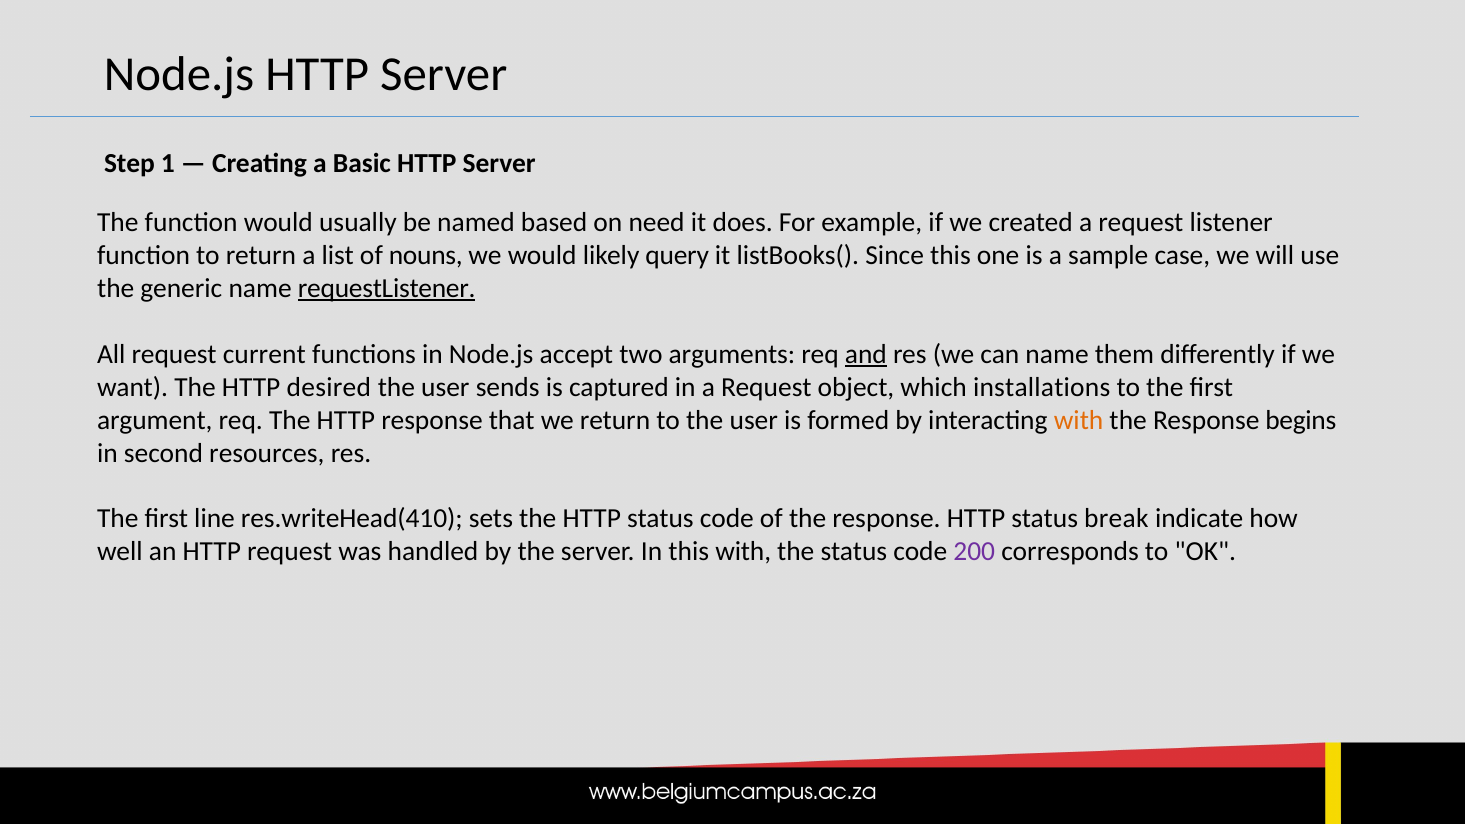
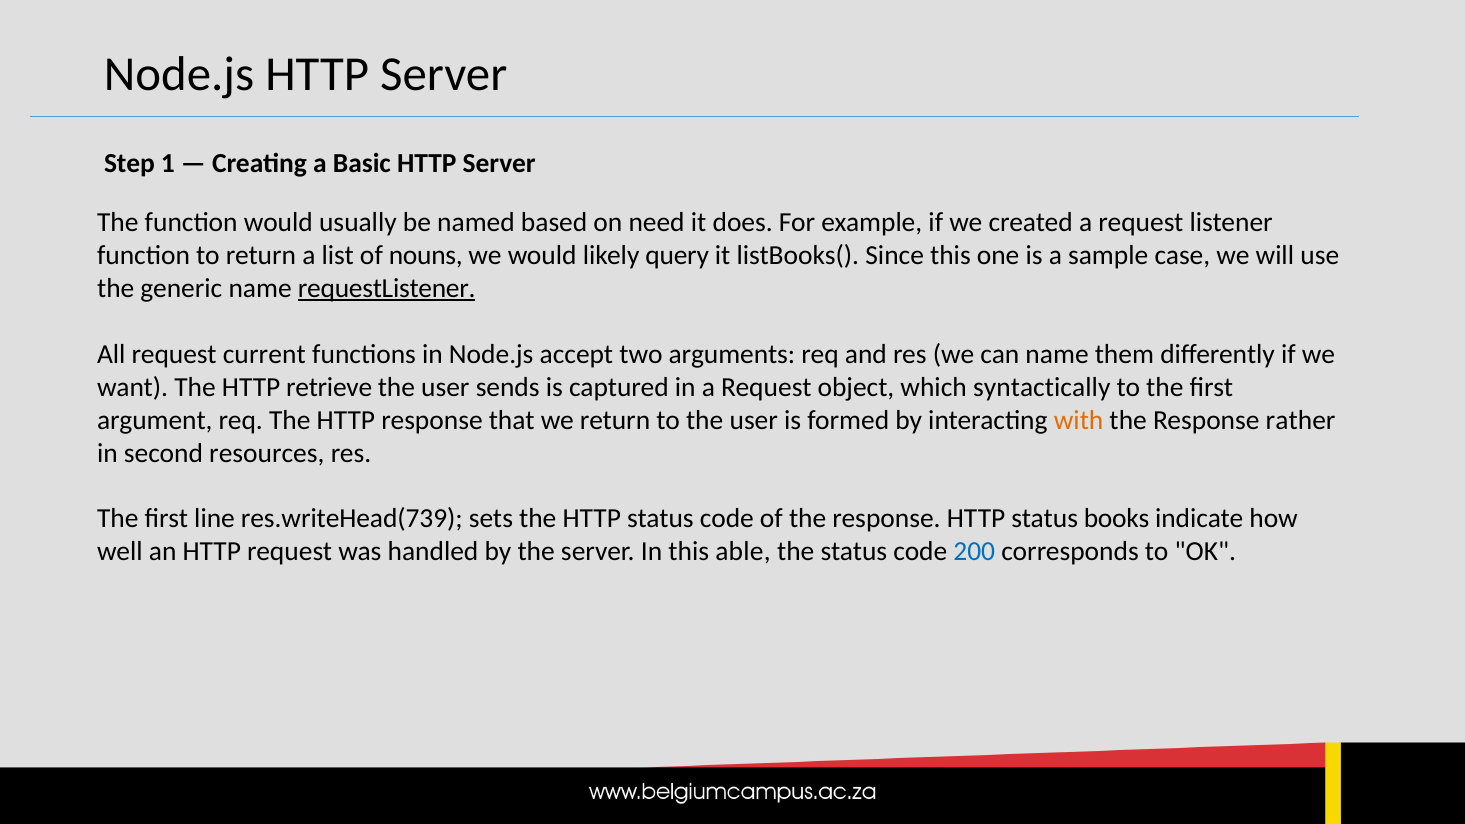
and underline: present -> none
desired: desired -> retrieve
installations: installations -> syntactically
begins: begins -> rather
res.writeHead(410: res.writeHead(410 -> res.writeHead(739
break: break -> books
this with: with -> able
200 colour: purple -> blue
